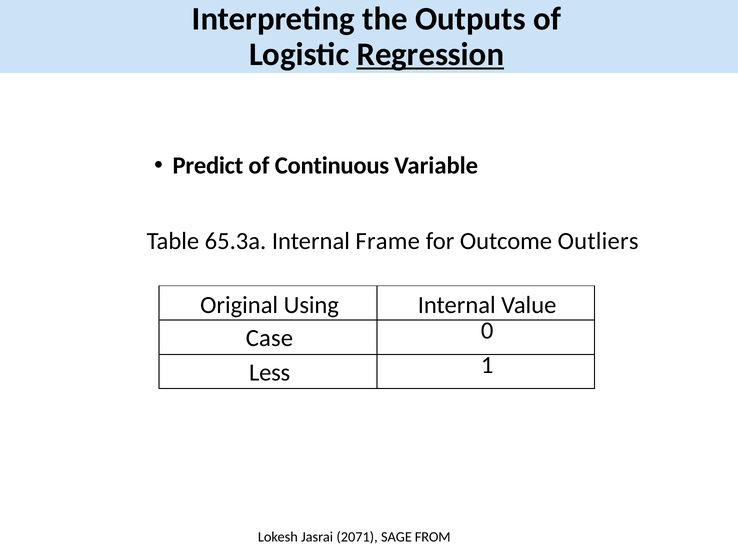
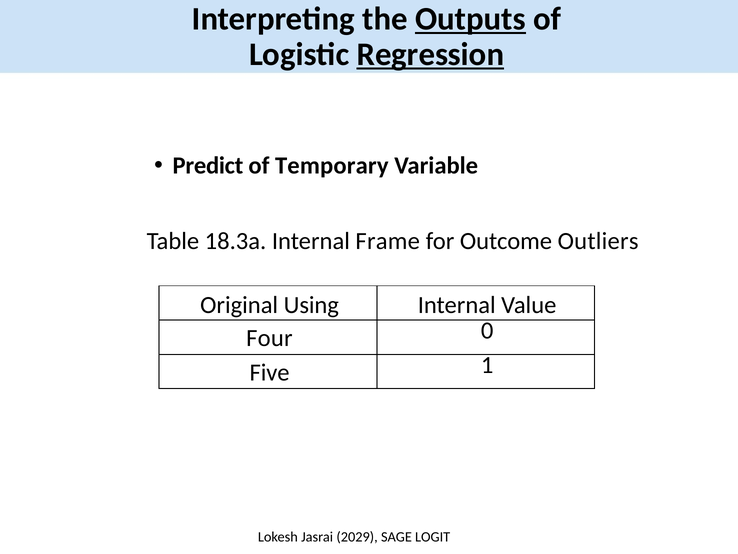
Outputs underline: none -> present
Continuous: Continuous -> Temporary
65.3a: 65.3a -> 18.3a
Case: Case -> Four
Less: Less -> Five
2071: 2071 -> 2029
FROM: FROM -> LOGIT
